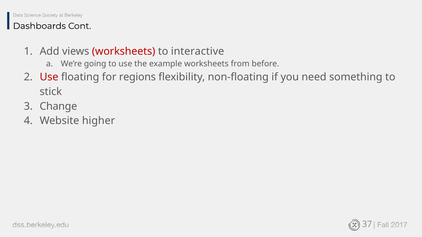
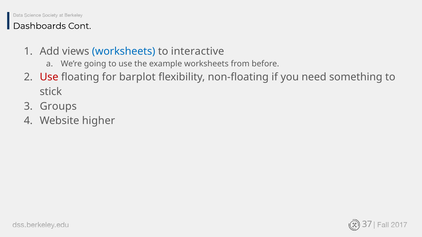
worksheets at (124, 51) colour: red -> blue
regions: regions -> barplot
Change: Change -> Groups
